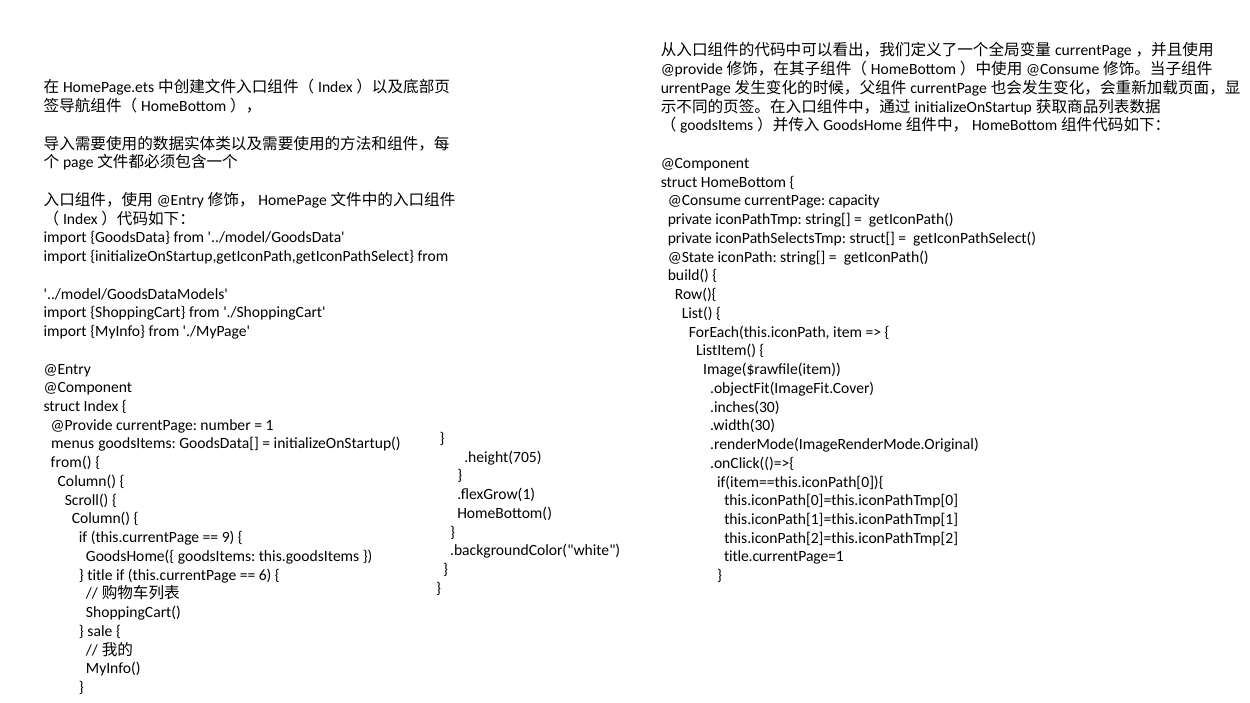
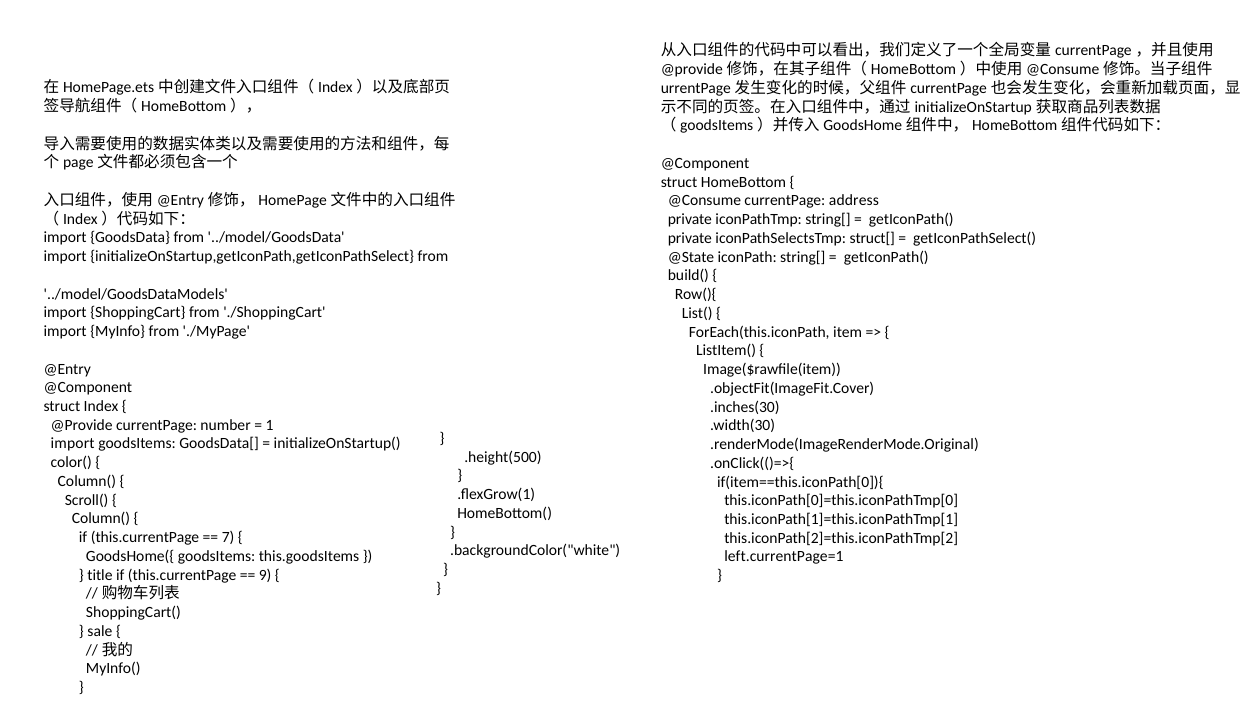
capacity: capacity -> address
menus at (73, 444): menus -> import
.height(705: .height(705 -> .height(500
from(: from( -> color(
9: 9 -> 7
title.currentPage=1: title.currentPage=1 -> left.currentPage=1
6: 6 -> 9
